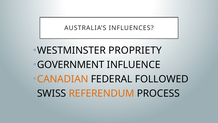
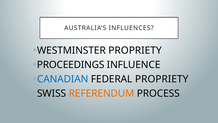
GOVERNMENT: GOVERNMENT -> PROCEEDINGS
CANADIAN colour: orange -> blue
FEDERAL FOLLOWED: FOLLOWED -> PROPRIETY
